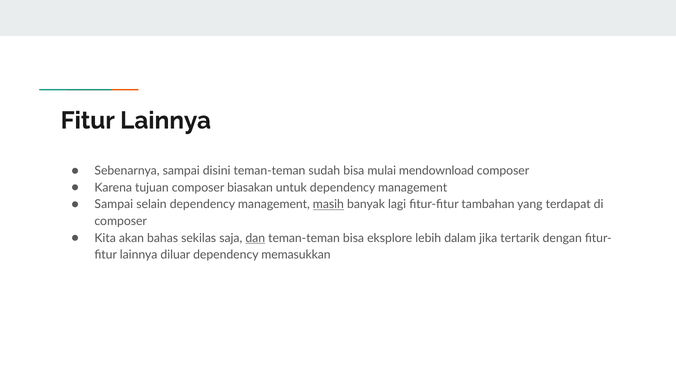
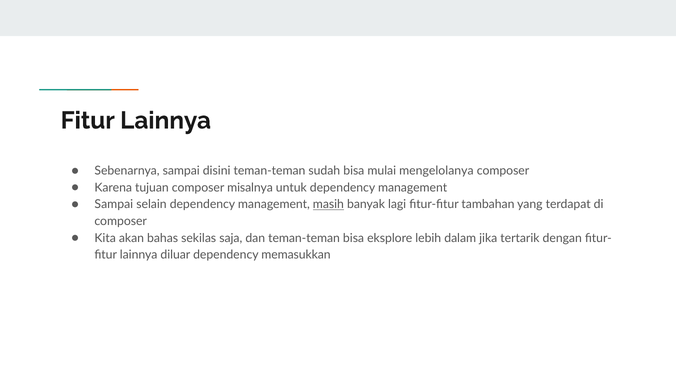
mendownload: mendownload -> mengelolanya
biasakan: biasakan -> misalnya
dan underline: present -> none
